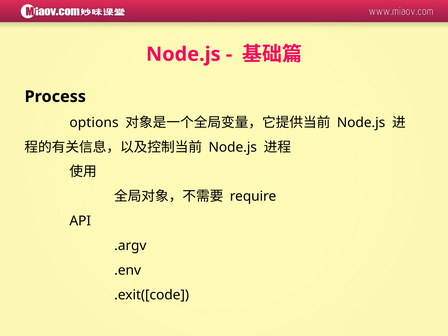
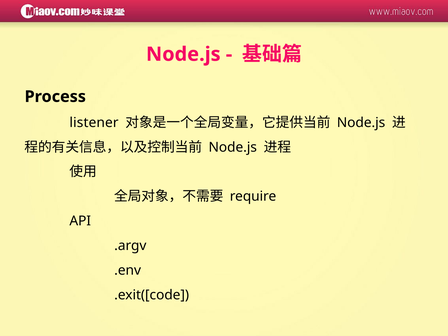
options: options -> listener
